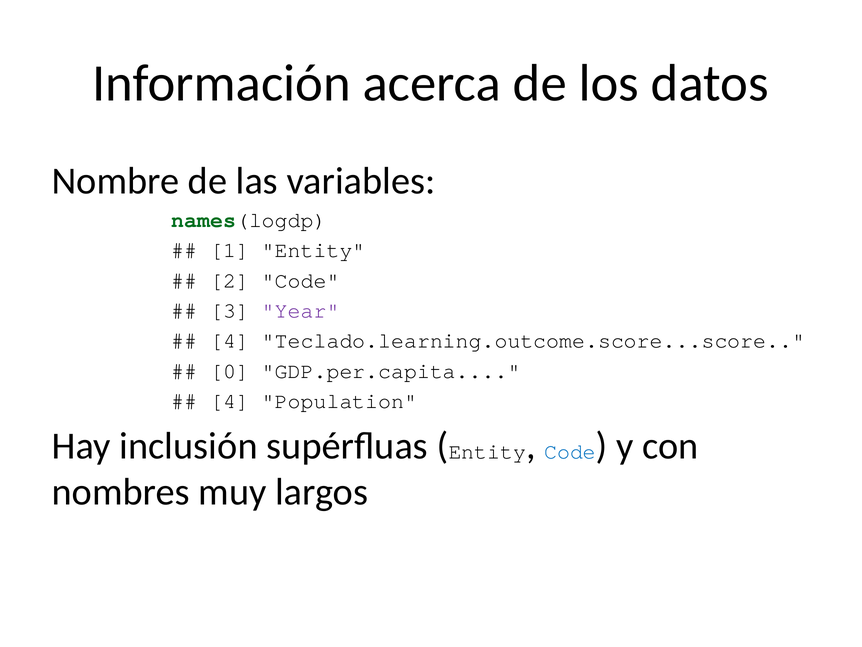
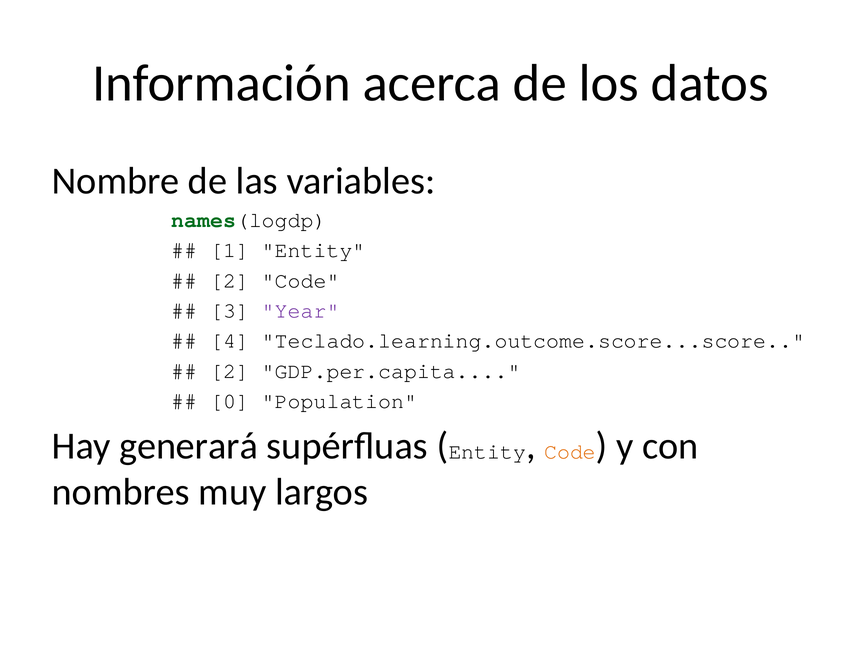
0 at (230, 371): 0 -> 2
4 at (230, 401): 4 -> 0
inclusión: inclusión -> generará
Code at (570, 451) colour: blue -> orange
